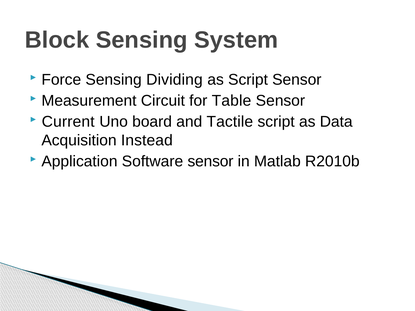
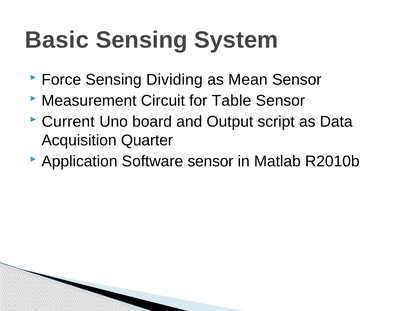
Block: Block -> Basic
as Script: Script -> Mean
Tactile: Tactile -> Output
Instead: Instead -> Quarter
